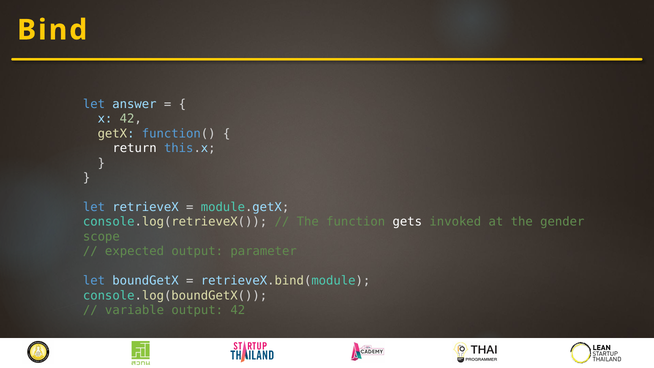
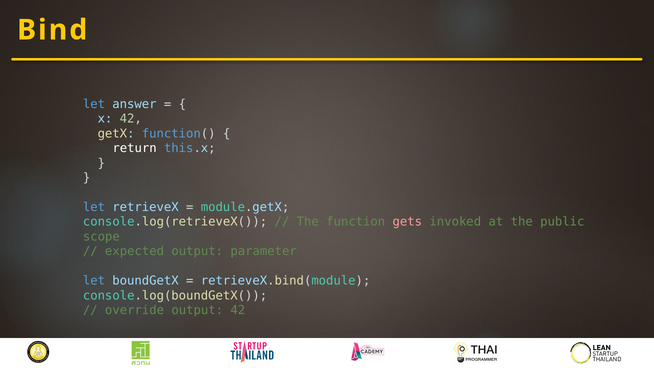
gets colour: white -> pink
gender: gender -> public
variable: variable -> override
